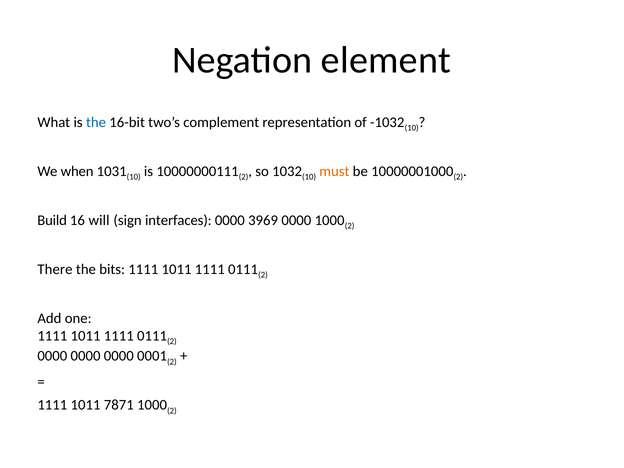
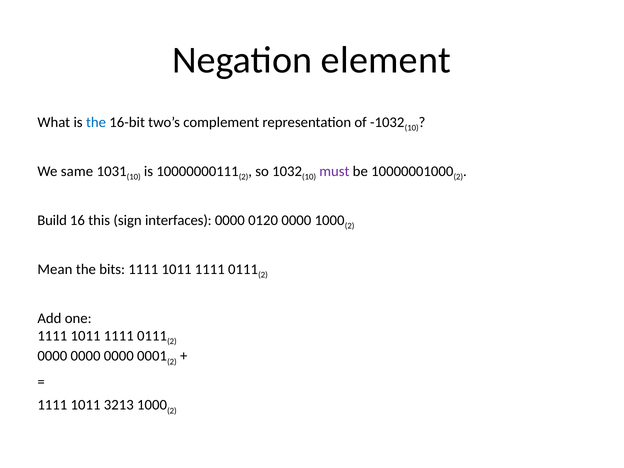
when: when -> same
must colour: orange -> purple
will: will -> this
3969: 3969 -> 0120
There: There -> Mean
7871: 7871 -> 3213
